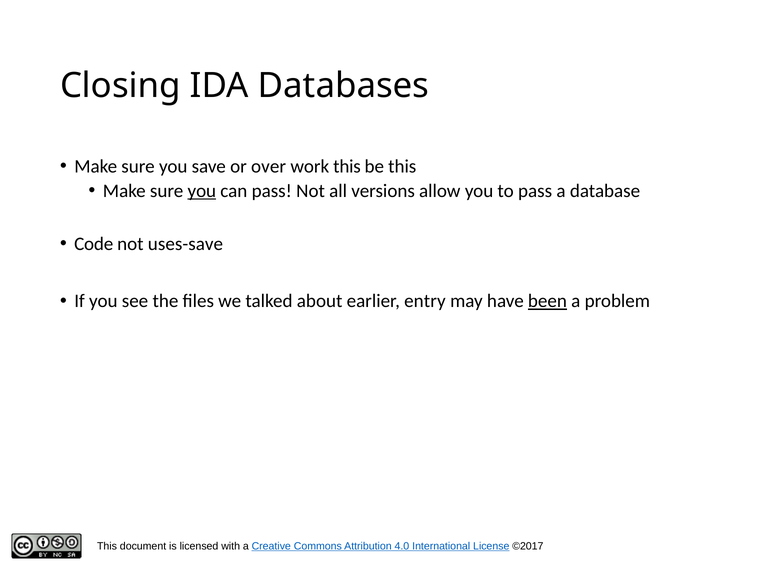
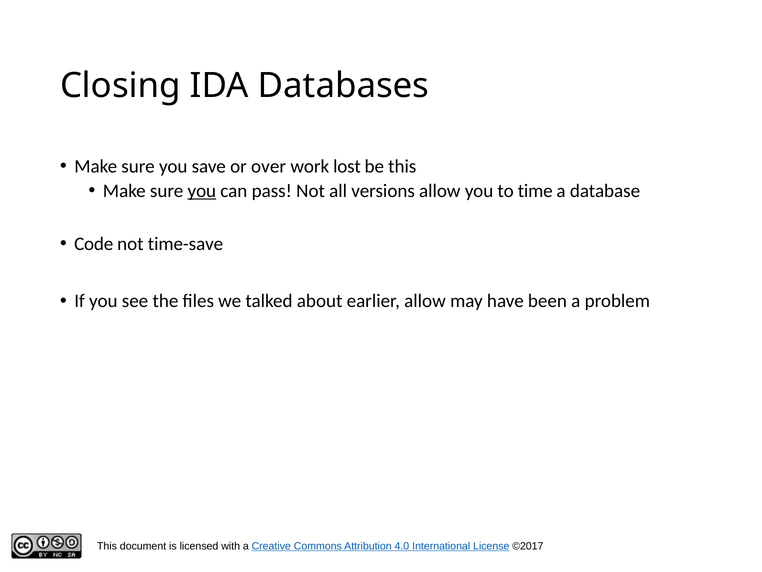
work this: this -> lost
to pass: pass -> time
uses-save: uses-save -> time-save
earlier entry: entry -> allow
been underline: present -> none
